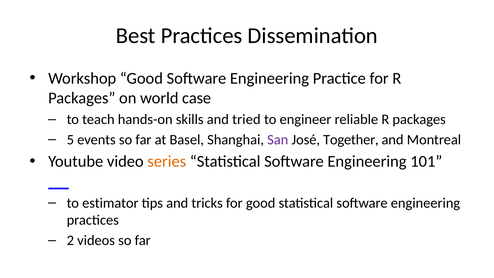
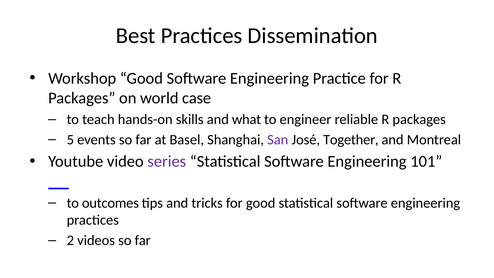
tried: tried -> what
series colour: orange -> purple
estimator: estimator -> outcomes
